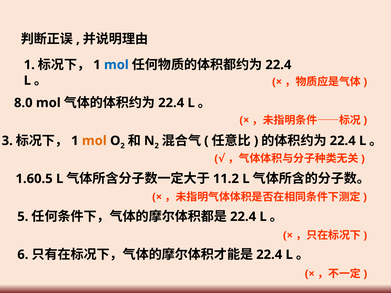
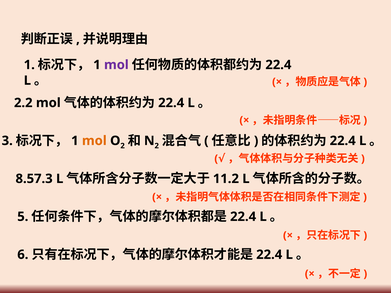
mol at (116, 65) colour: blue -> purple
8.0: 8.0 -> 2.2
1.60.5: 1.60.5 -> 8.57.3
